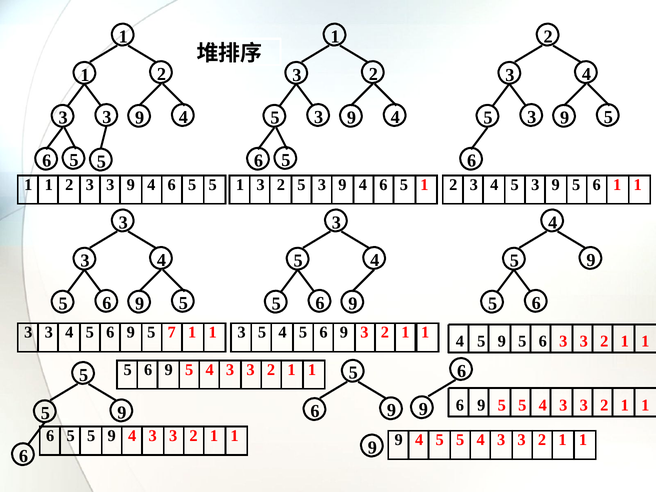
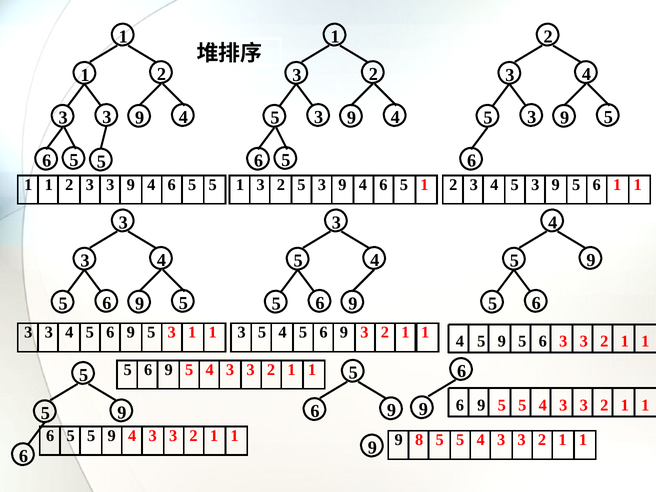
7 at (172, 333): 7 -> 3
4 at (419, 440): 4 -> 8
